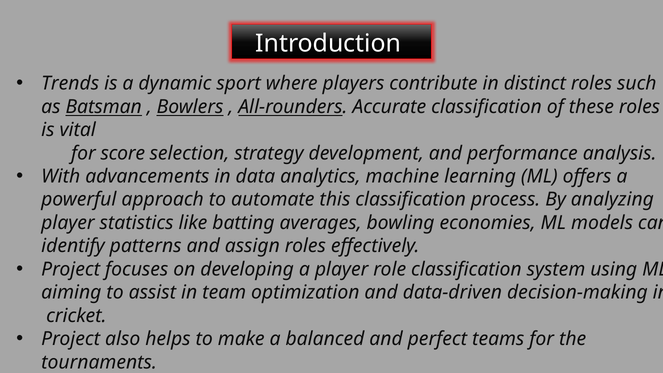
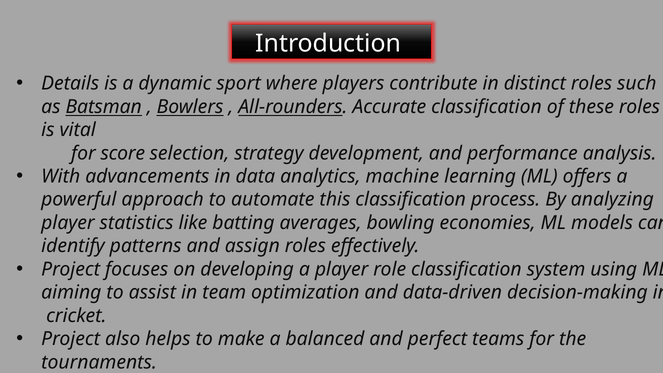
Trends: Trends -> Details
